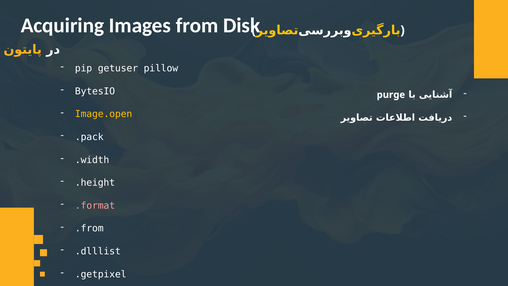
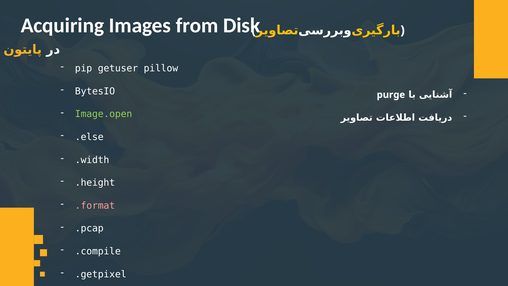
Image.open colour: yellow -> light green
.pack: .pack -> .else
.from: .from -> .pcap
.dlllist: .dlllist -> .compile
